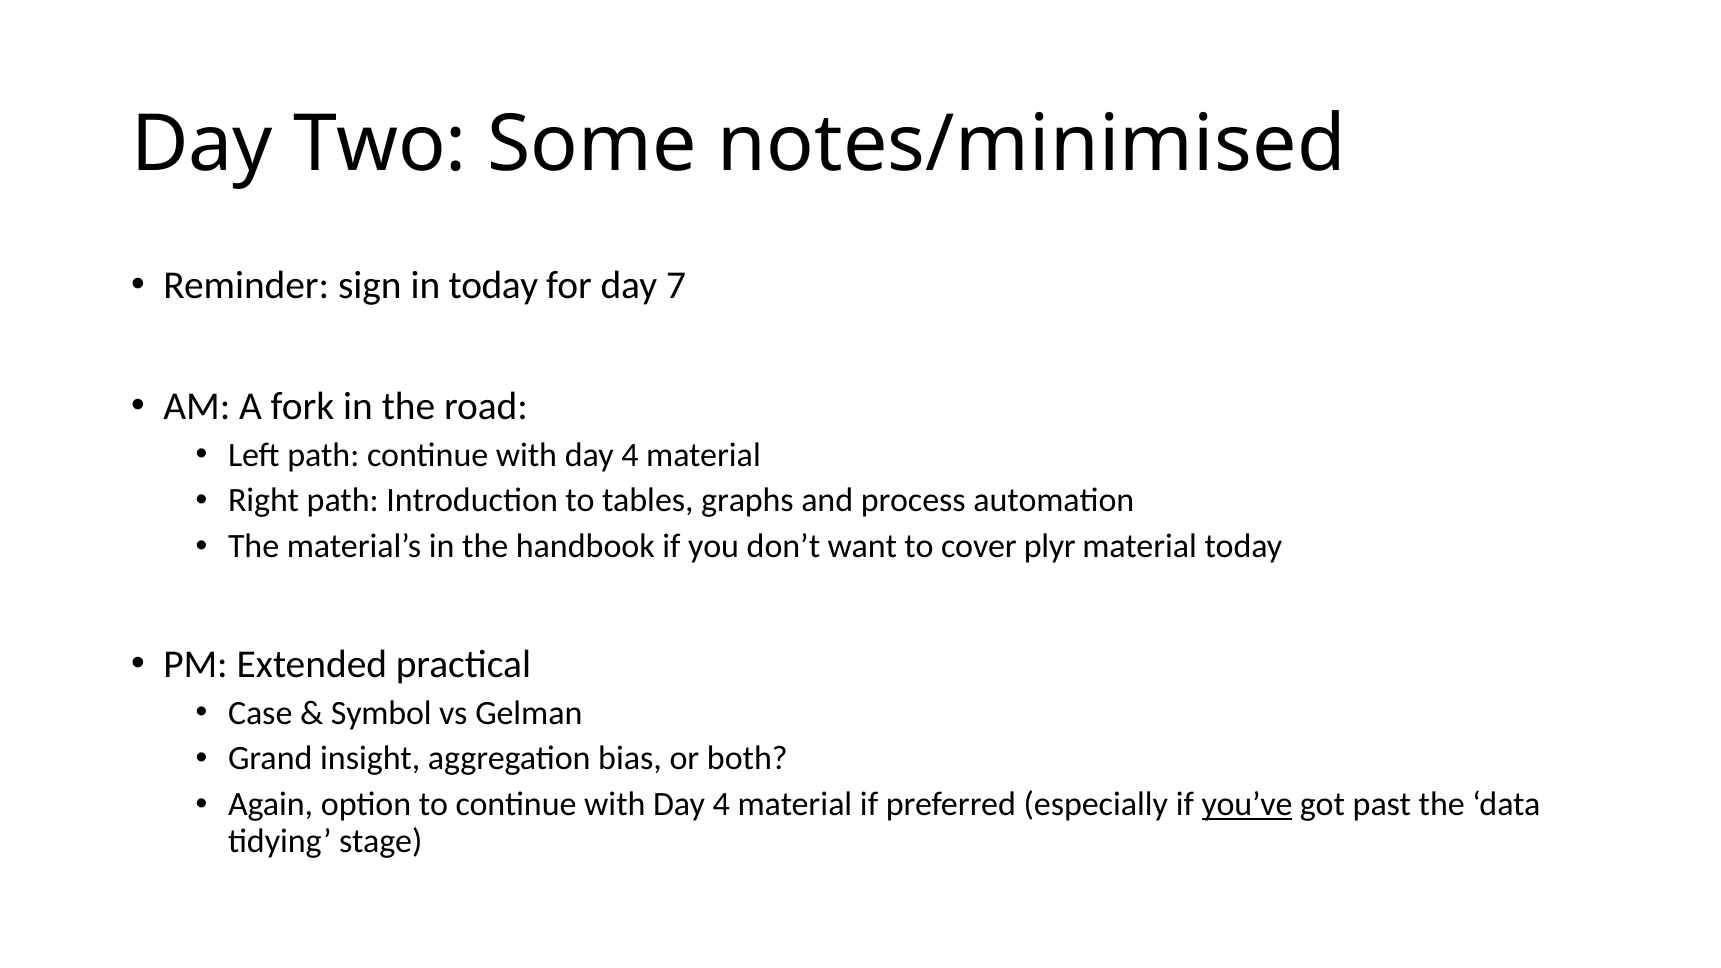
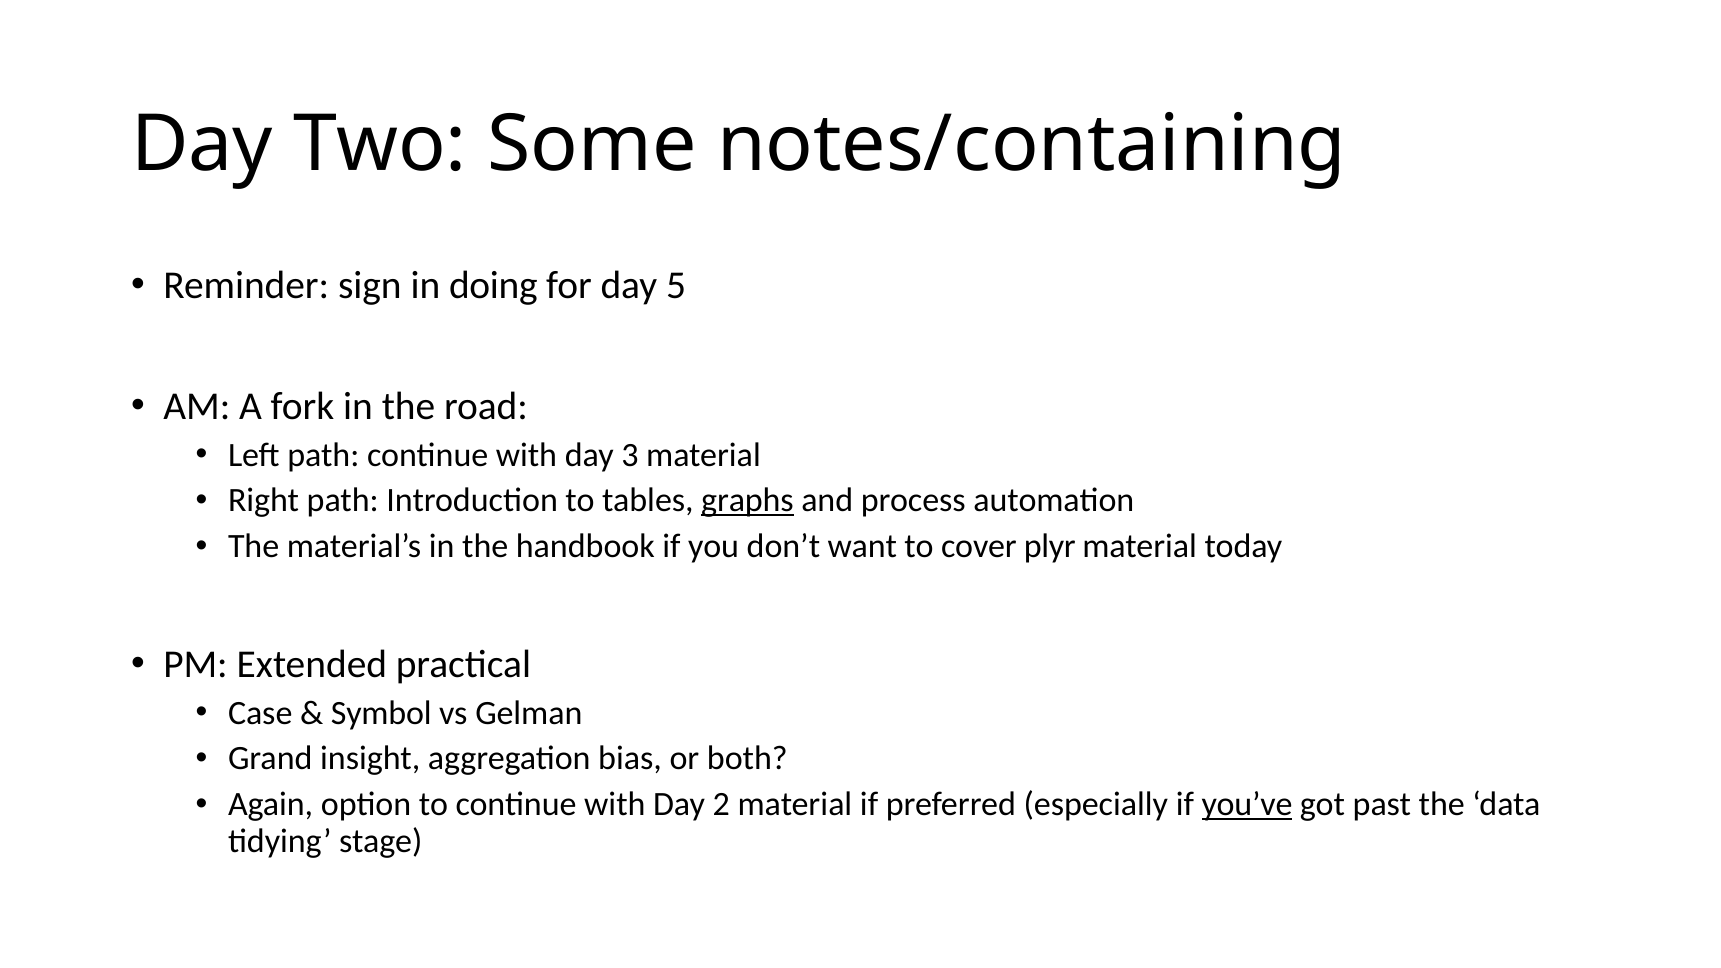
notes/minimised: notes/minimised -> notes/containing
in today: today -> doing
7: 7 -> 5
4 at (630, 455): 4 -> 3
graphs underline: none -> present
4 at (721, 805): 4 -> 2
